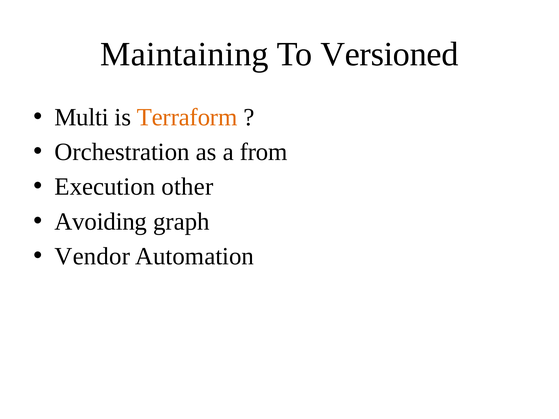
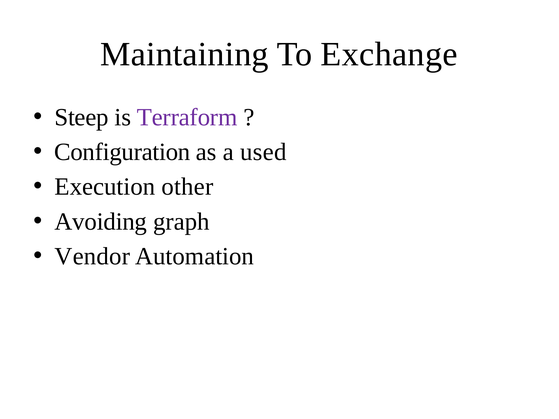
Versioned: Versioned -> Exchange
Multi: Multi -> Steep
Terraform colour: orange -> purple
Orchestration: Orchestration -> Configuration
from: from -> used
